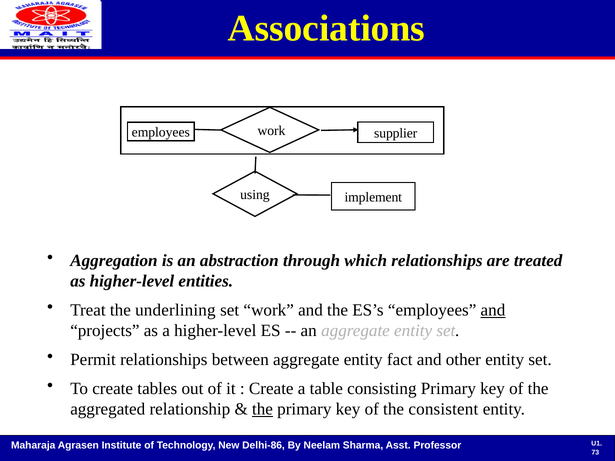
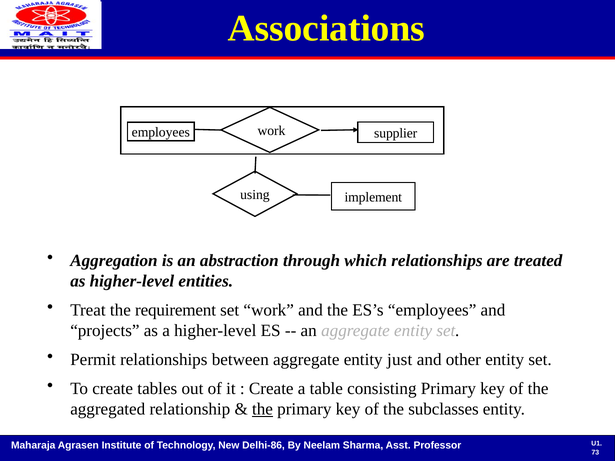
underlining: underlining -> requirement
and at (493, 310) underline: present -> none
fact: fact -> just
consistent: consistent -> subclasses
